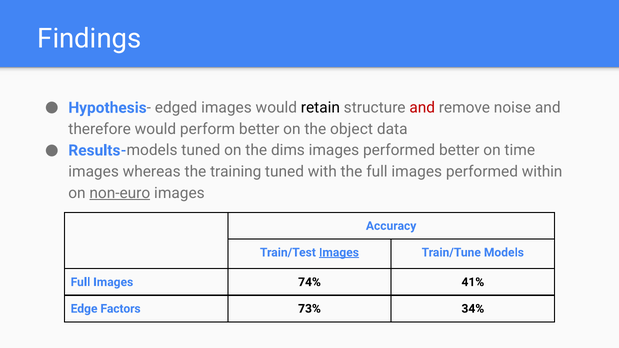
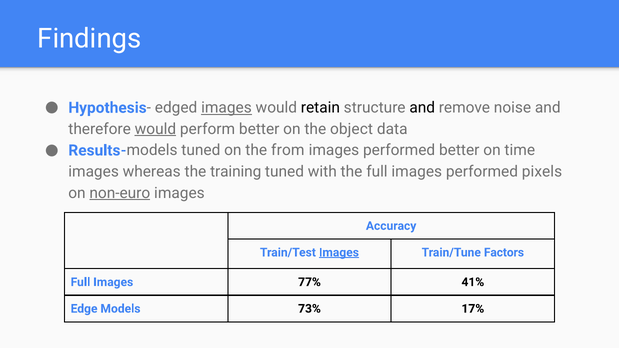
images at (226, 108) underline: none -> present
and at (422, 108) colour: red -> black
would at (155, 129) underline: none -> present
dims: dims -> from
within: within -> pixels
Models: Models -> Factors
74%: 74% -> 77%
Factors: Factors -> Models
34%: 34% -> 17%
